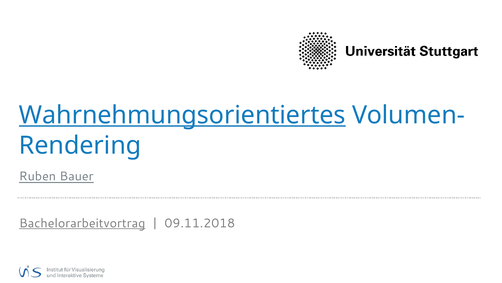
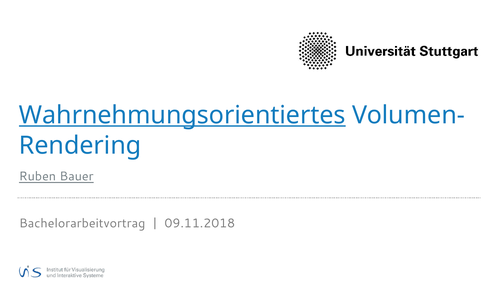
Bachelorarbeitvortrag underline: present -> none
